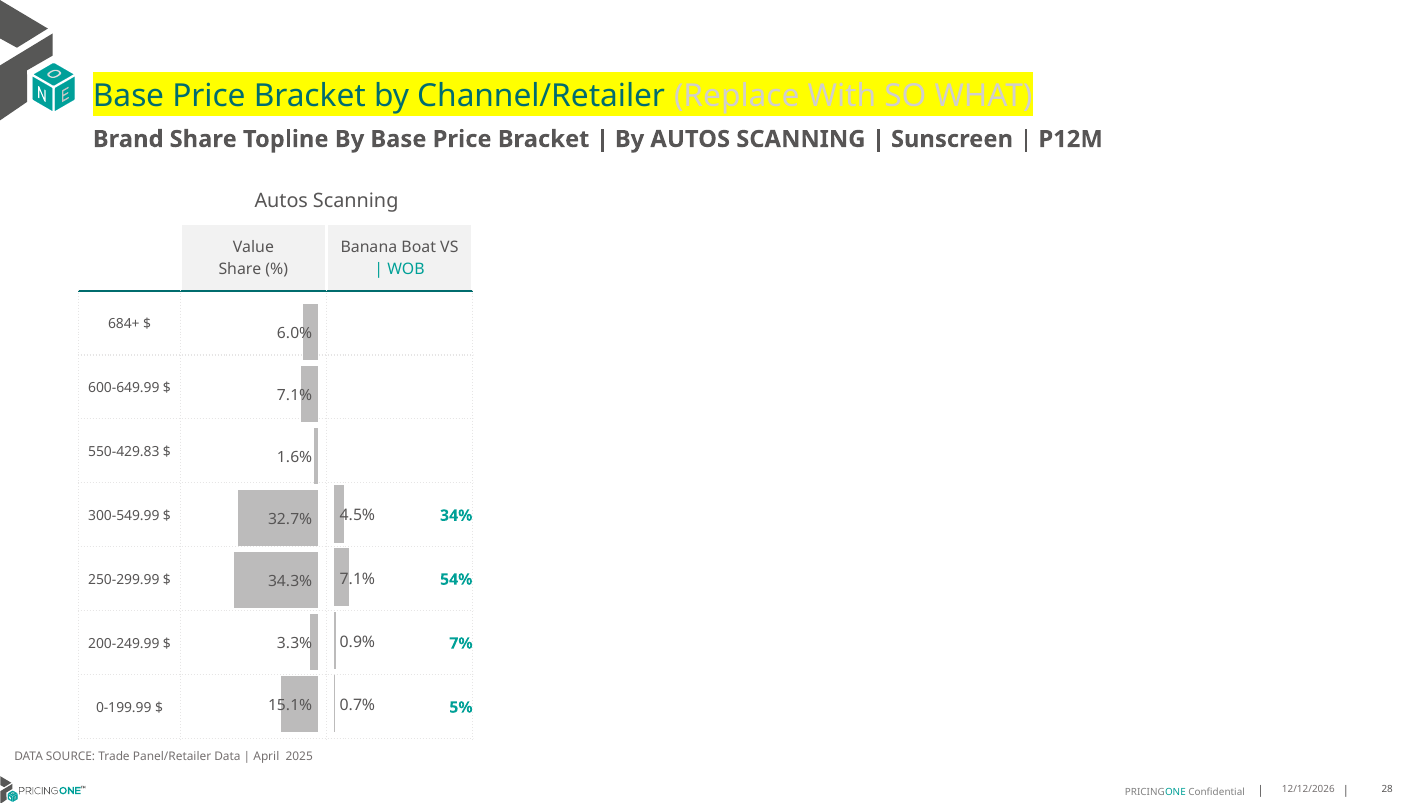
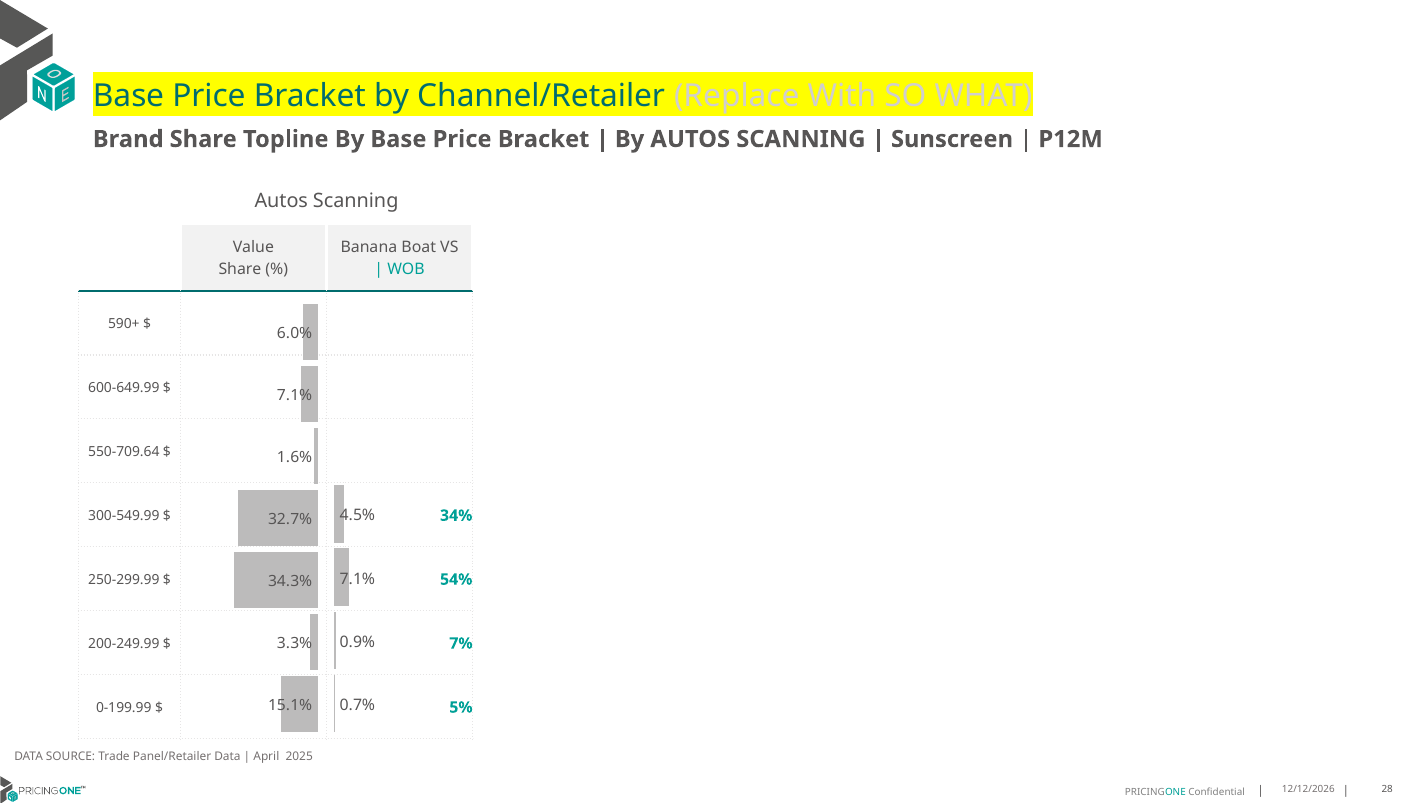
684+: 684+ -> 590+
550-429.83: 550-429.83 -> 550-709.64
